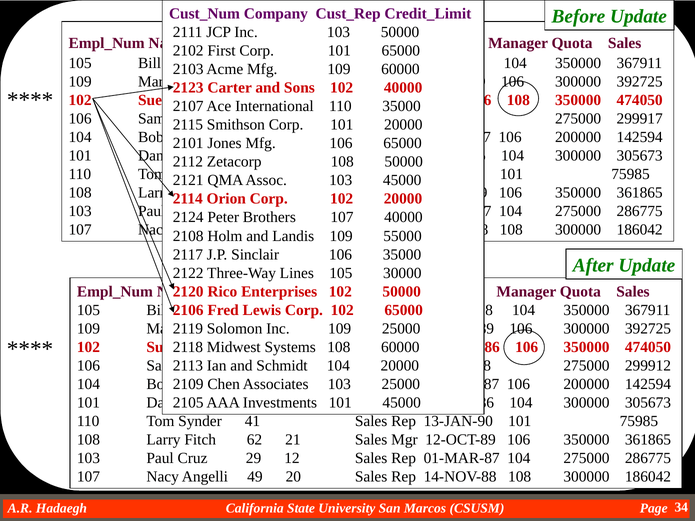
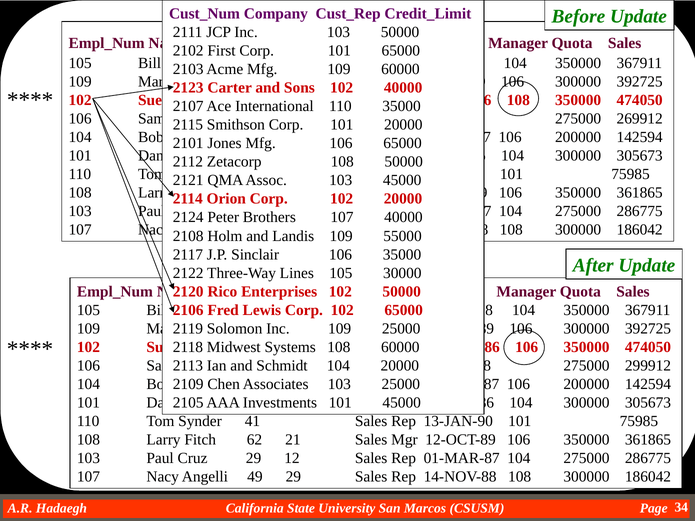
299917: 299917 -> 269912
49 20: 20 -> 29
